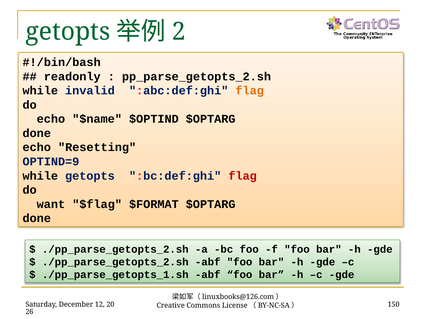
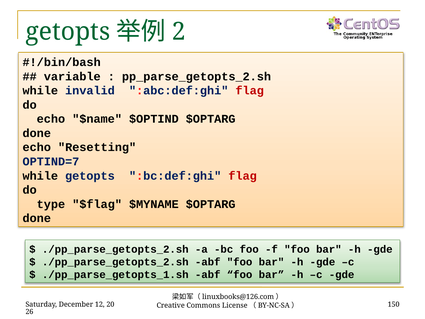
readonly: readonly -> variable
flag at (250, 91) colour: orange -> red
OPTIND=9: OPTIND=9 -> OPTIND=7
want: want -> type
$FORMAT: $FORMAT -> $MYNAME
